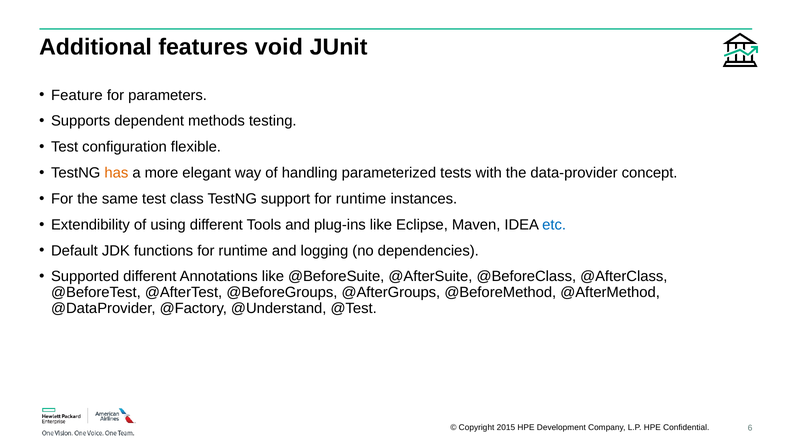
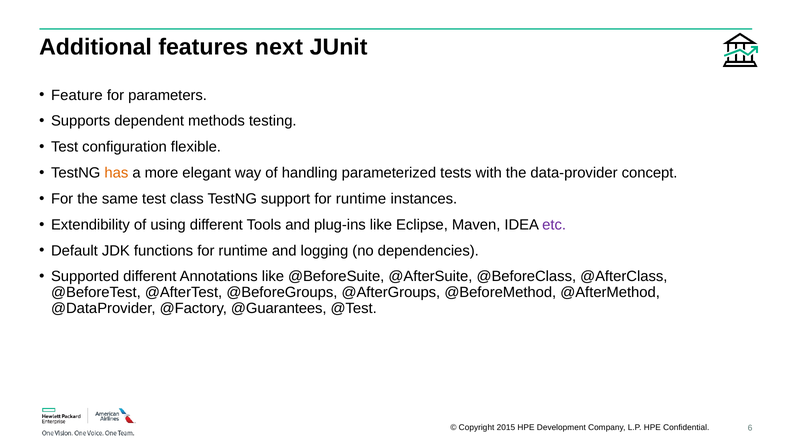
void: void -> next
etc colour: blue -> purple
@Understand: @Understand -> @Guarantees
